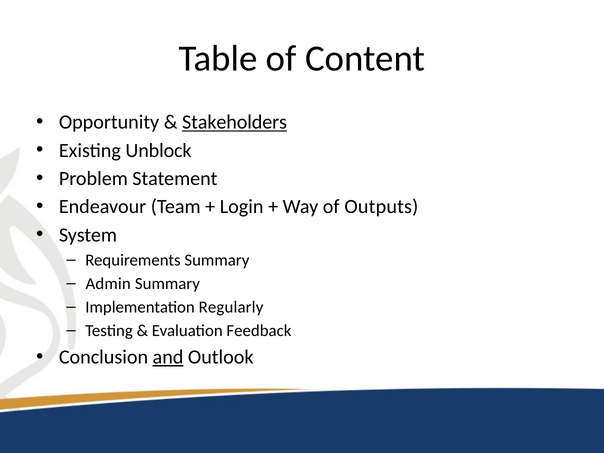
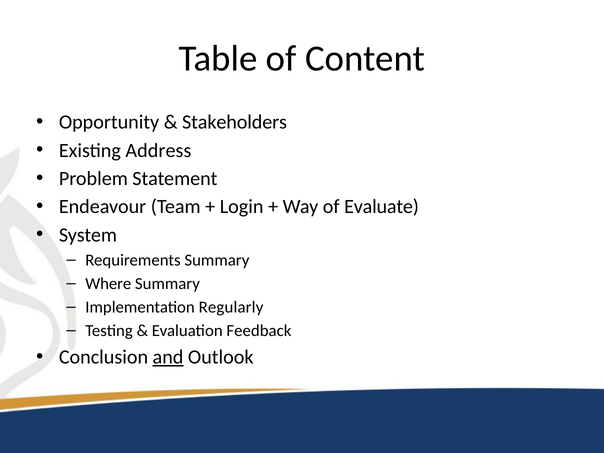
Stakeholders underline: present -> none
Unblock: Unblock -> Address
Outputs: Outputs -> Evaluate
Admin: Admin -> Where
